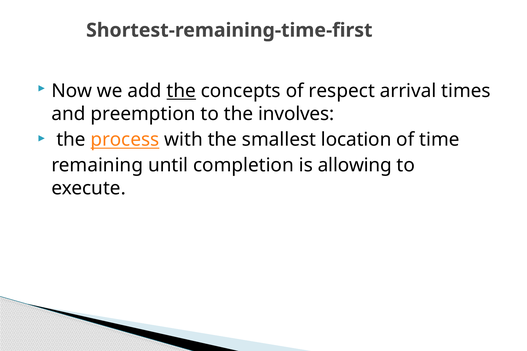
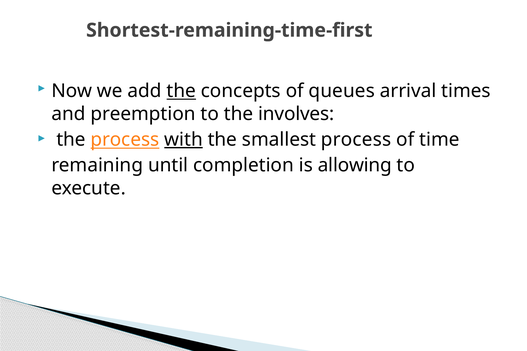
respect: respect -> queues
with underline: none -> present
smallest location: location -> process
